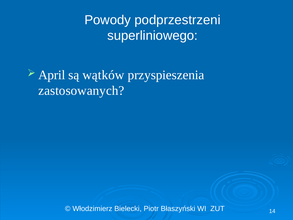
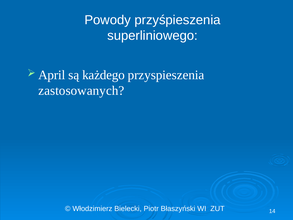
podprzestrzeni: podprzestrzeni -> przyśpieszenia
wątków: wątków -> każdego
